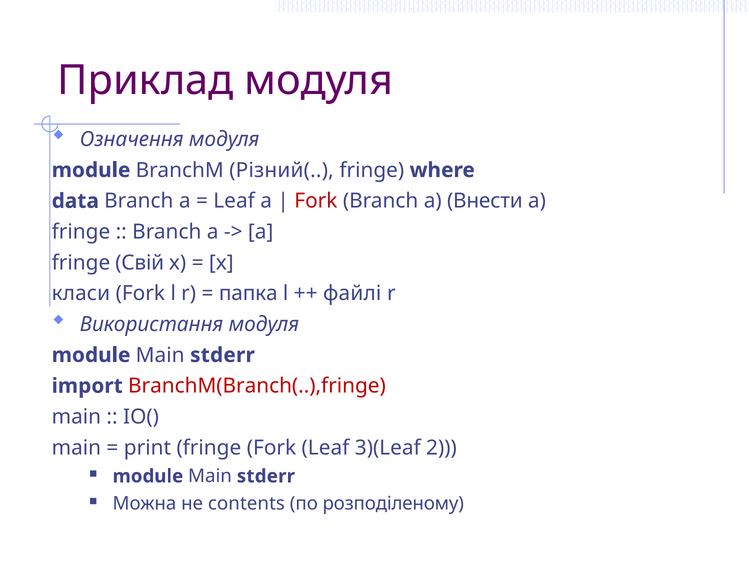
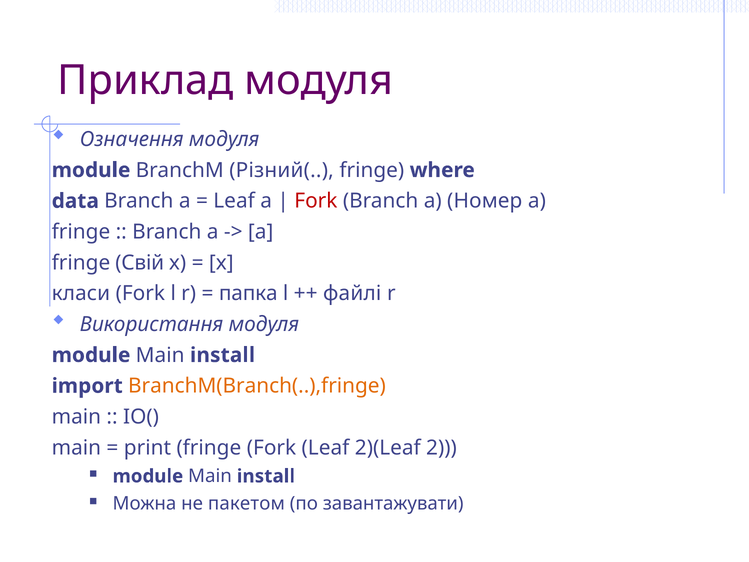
Внести: Внести -> Номер
stderr at (222, 355): stderr -> install
BranchM(Branch(..),fringe colour: red -> orange
3)(Leaf: 3)(Leaf -> 2)(Leaf
stderr at (266, 476): stderr -> install
contents: contents -> пакетом
розподіленому: розподіленому -> завантажувати
